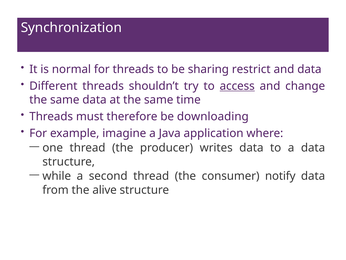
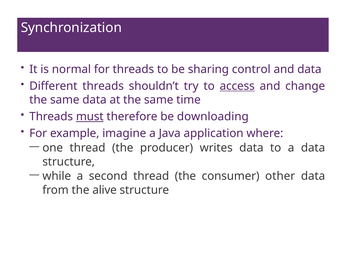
restrict: restrict -> control
must underline: none -> present
notify: notify -> other
